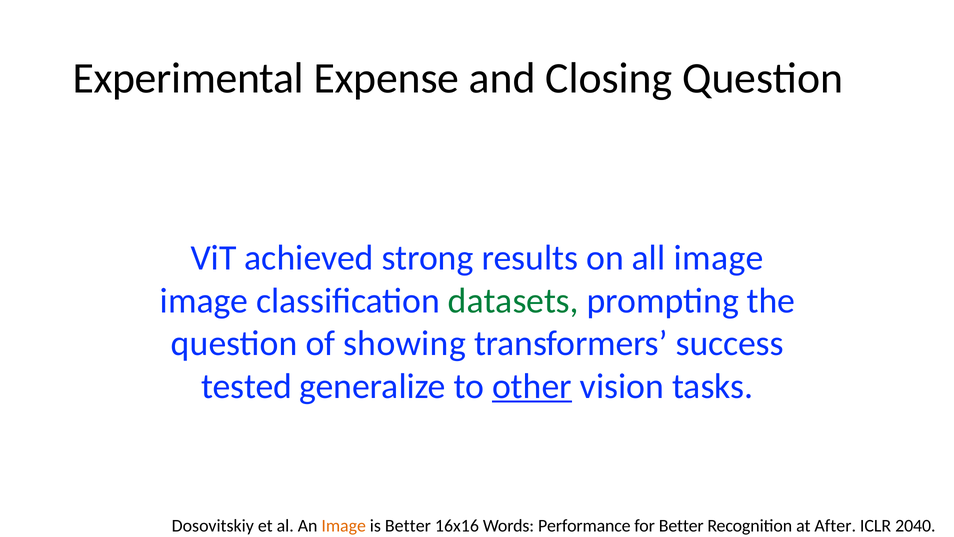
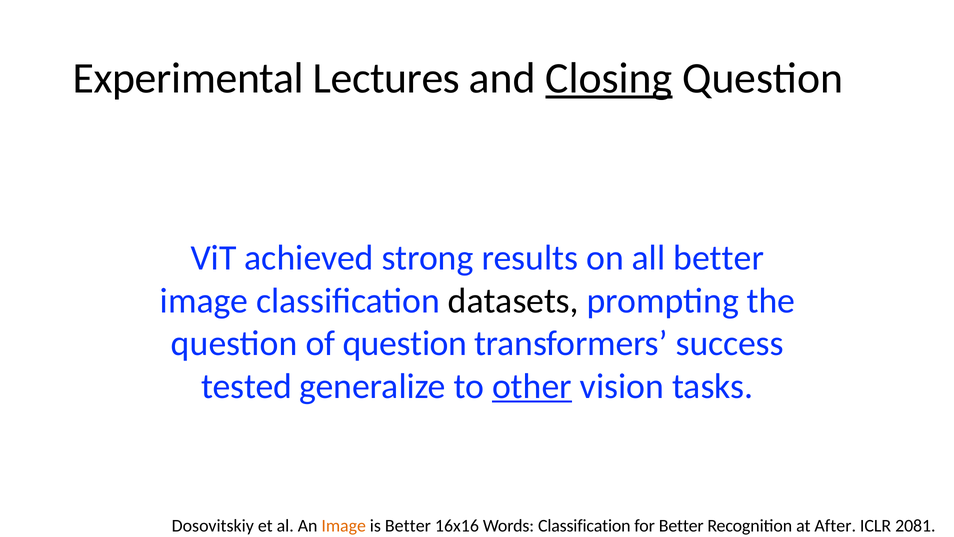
Expense: Expense -> Lectures
Closing underline: none -> present
all image: image -> better
datasets colour: green -> black
of showing: showing -> question
Words Performance: Performance -> Classification
2040: 2040 -> 2081
